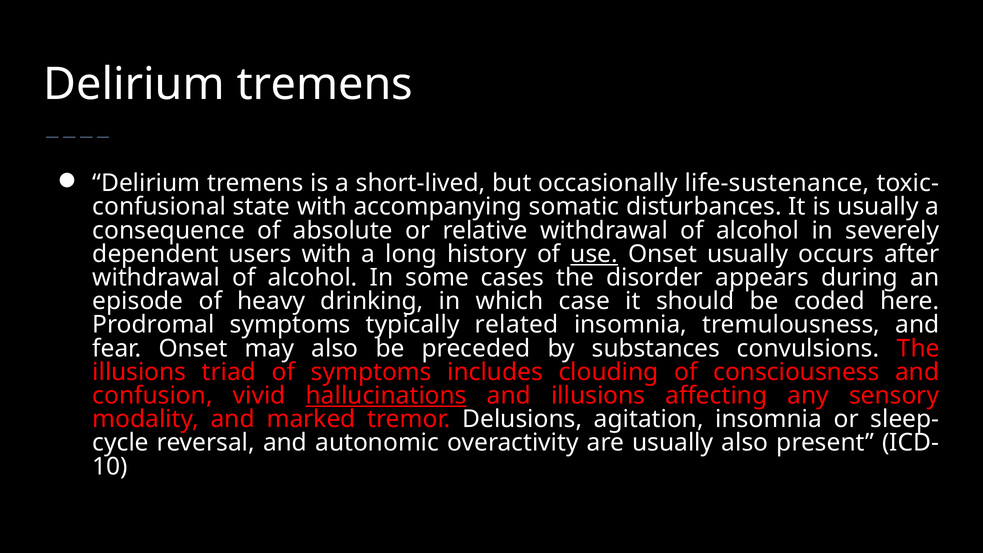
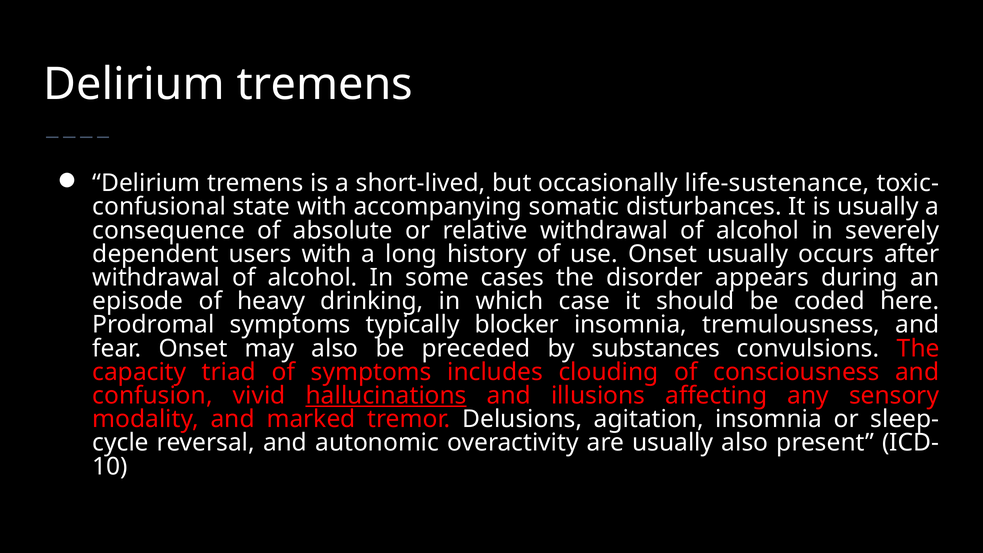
use underline: present -> none
related: related -> blocker
illusions at (139, 372): illusions -> capacity
